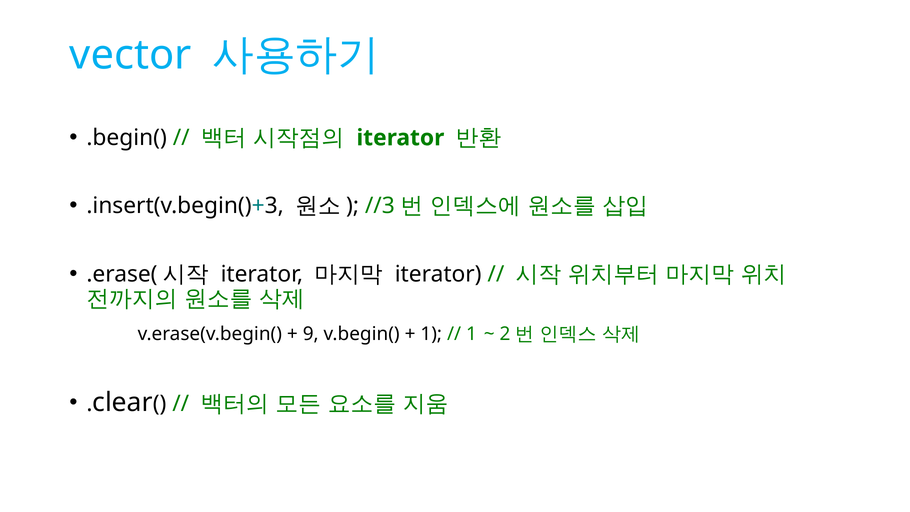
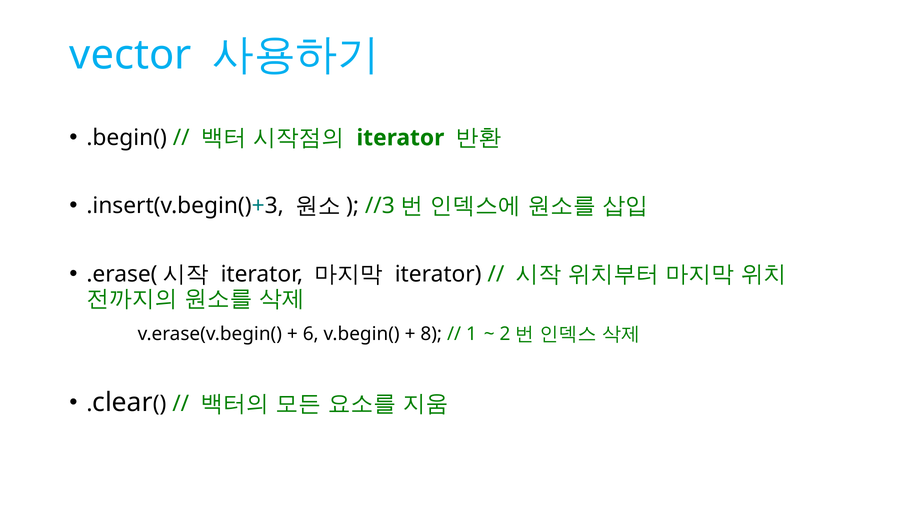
9: 9 -> 6
1 at (431, 334): 1 -> 8
